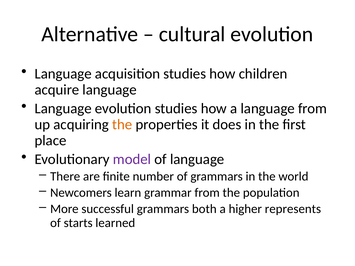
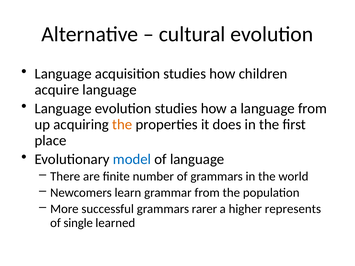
model colour: purple -> blue
both: both -> rarer
starts: starts -> single
